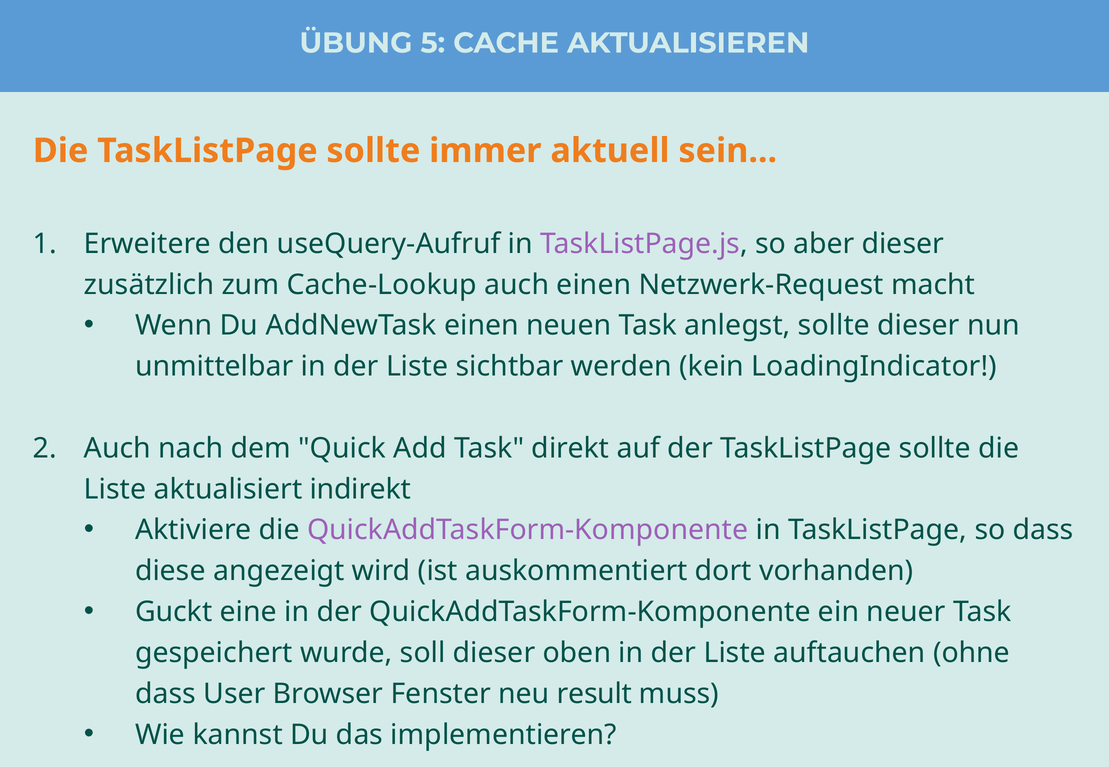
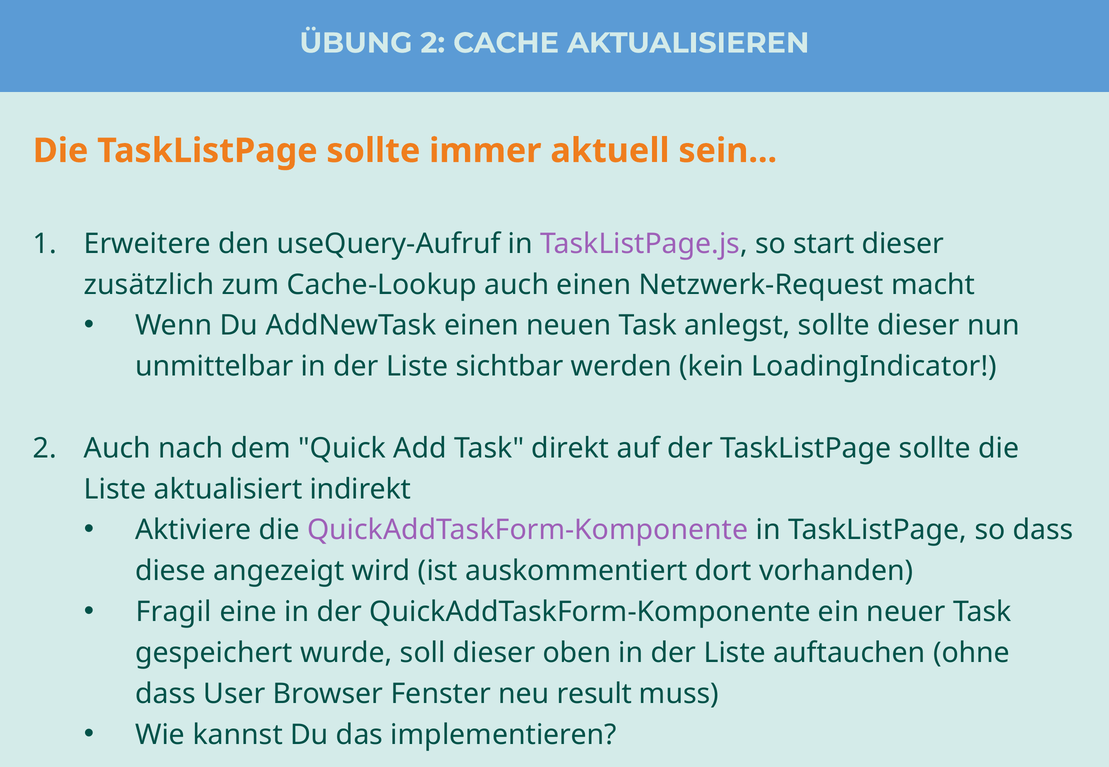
ÜBUNG 5: 5 -> 2
aber: aber -> start
Guckt: Guckt -> Fragil
